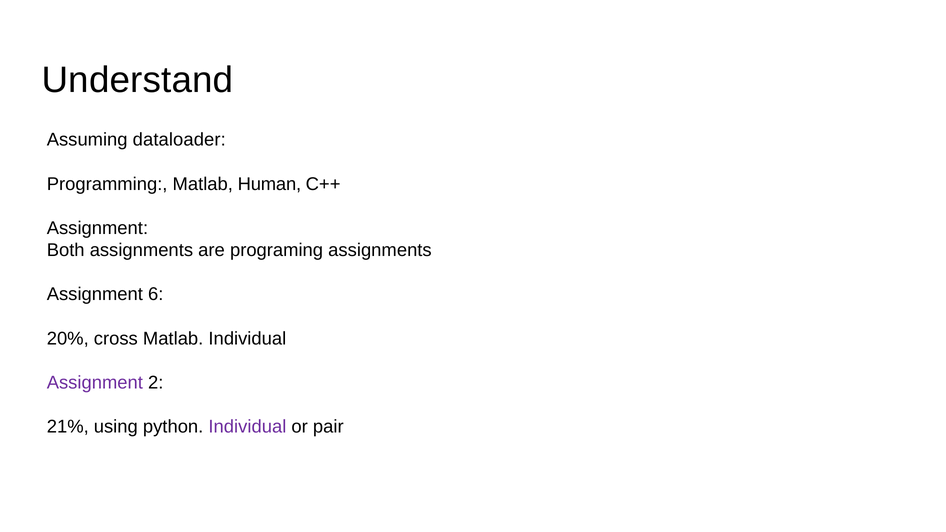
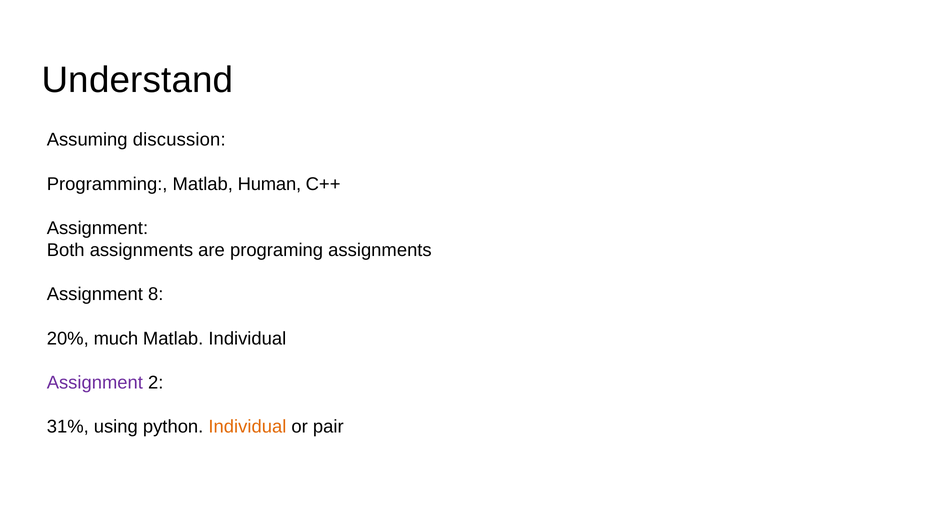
dataloader: dataloader -> discussion
6: 6 -> 8
cross: cross -> much
21%: 21% -> 31%
Individual at (247, 427) colour: purple -> orange
